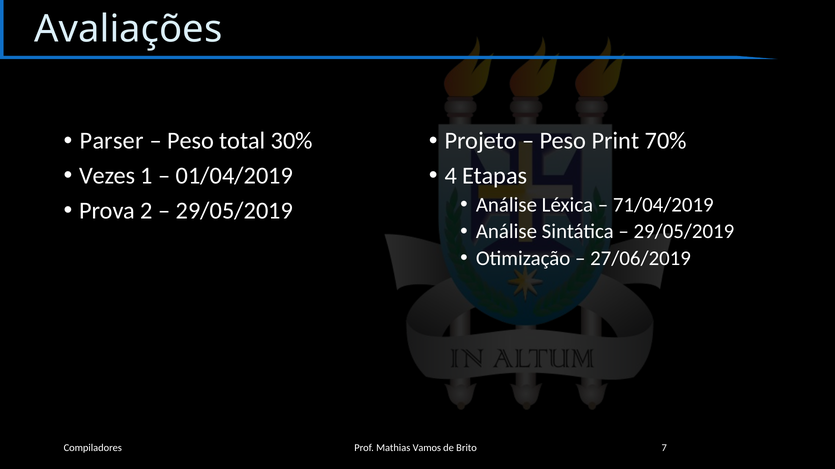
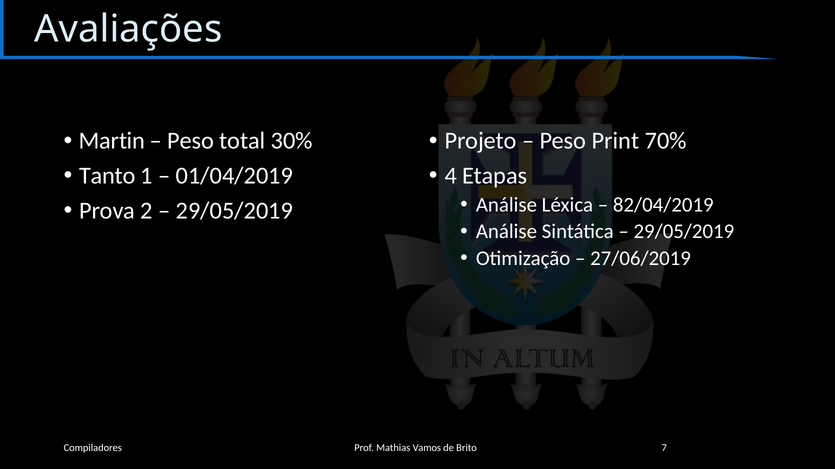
Parser: Parser -> Martin
Vezes: Vezes -> Tanto
71/04/2019: 71/04/2019 -> 82/04/2019
